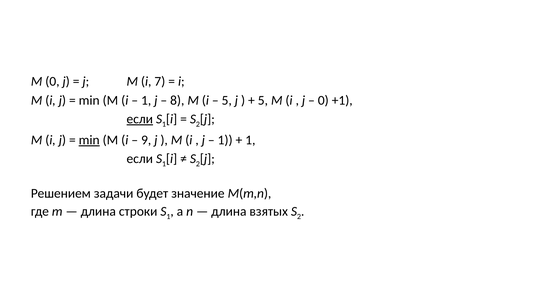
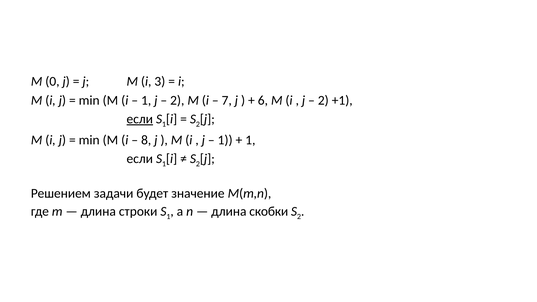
7: 7 -> 3
8 at (177, 100): 8 -> 2
5 at (227, 100): 5 -> 7
5 at (263, 100): 5 -> 6
0 at (323, 100): 0 -> 2
min at (89, 140) underline: present -> none
9: 9 -> 8
взятых: взятых -> скобки
